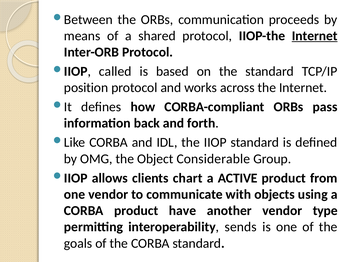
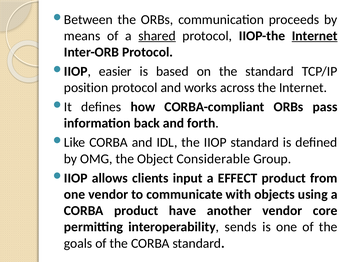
shared underline: none -> present
called: called -> easier
chart: chart -> input
ACTIVE: ACTIVE -> EFFECT
type: type -> core
